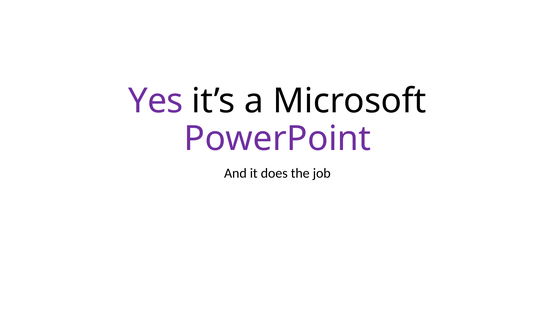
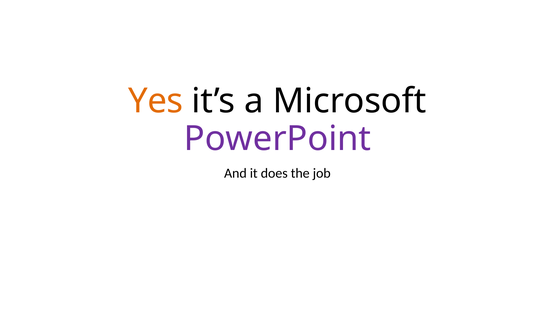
Yes colour: purple -> orange
